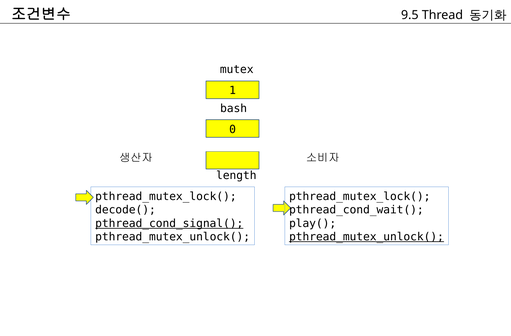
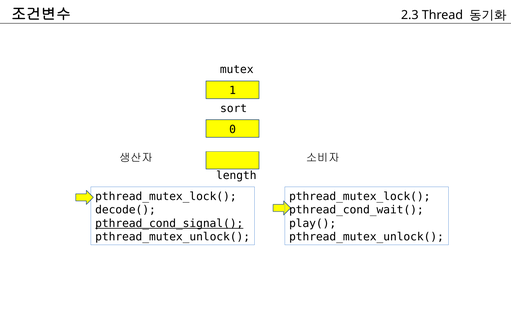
9.5: 9.5 -> 2.3
bash: bash -> sort
pthread_mutex_unlock( at (366, 237) underline: present -> none
